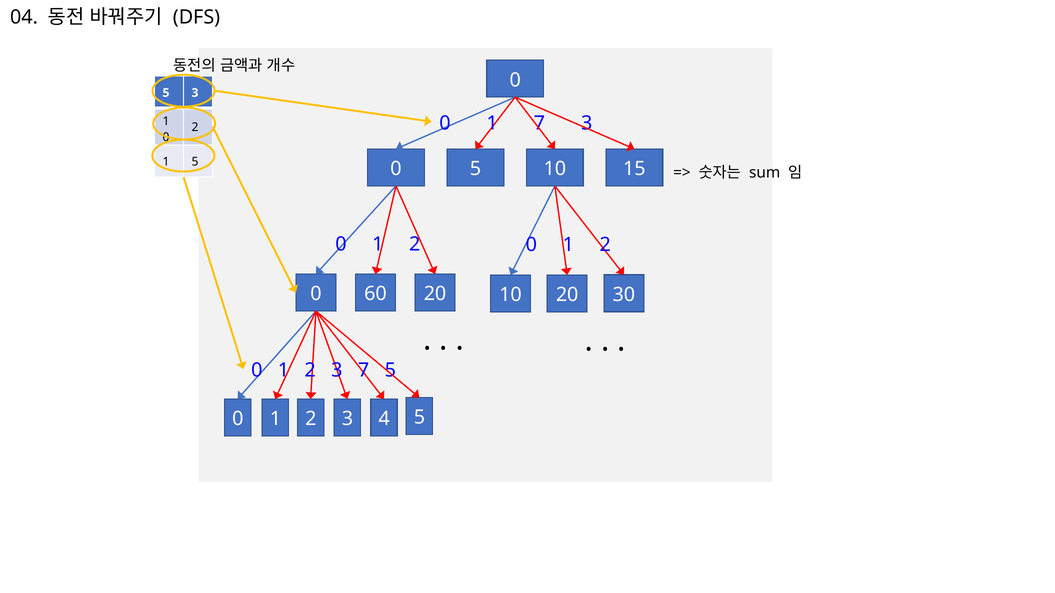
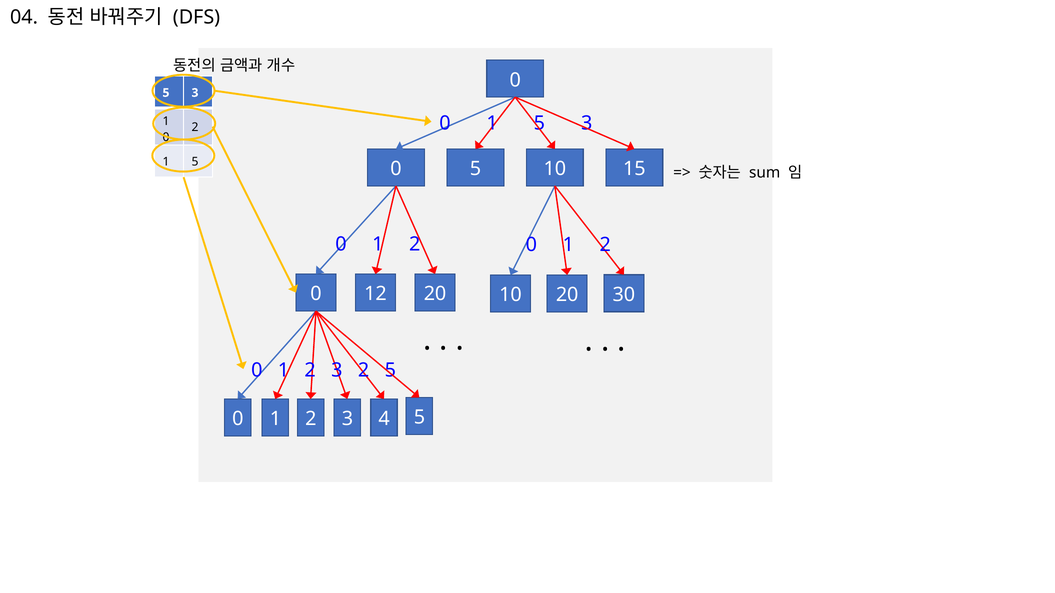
0 1 7: 7 -> 5
60: 60 -> 12
3 7: 7 -> 2
